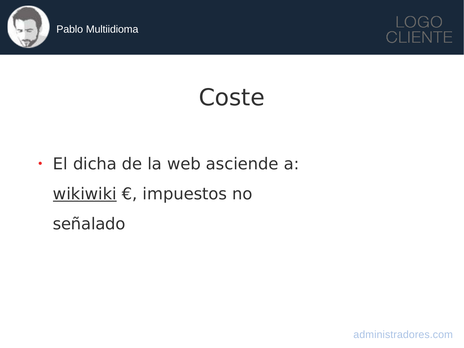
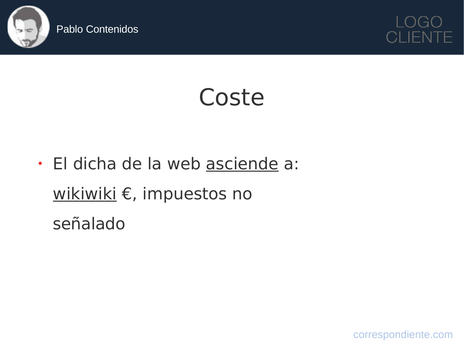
Multiidioma: Multiidioma -> Contenidos
asciende underline: none -> present
administradores.com: administradores.com -> correspondiente.com
